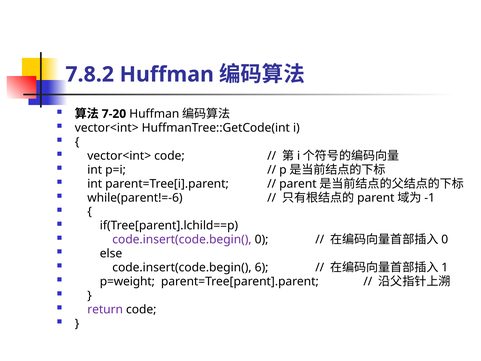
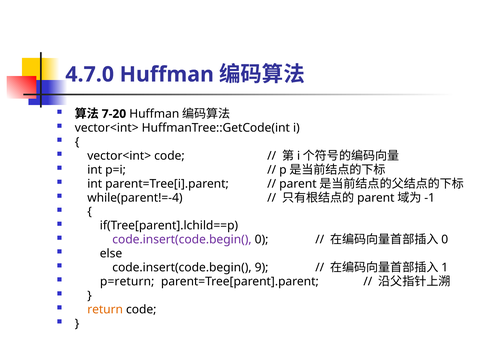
7.8.2: 7.8.2 -> 4.7.0
while(parent!=-6: while(parent!=-6 -> while(parent!=-4
6: 6 -> 9
p=weight: p=weight -> p=return
return colour: purple -> orange
